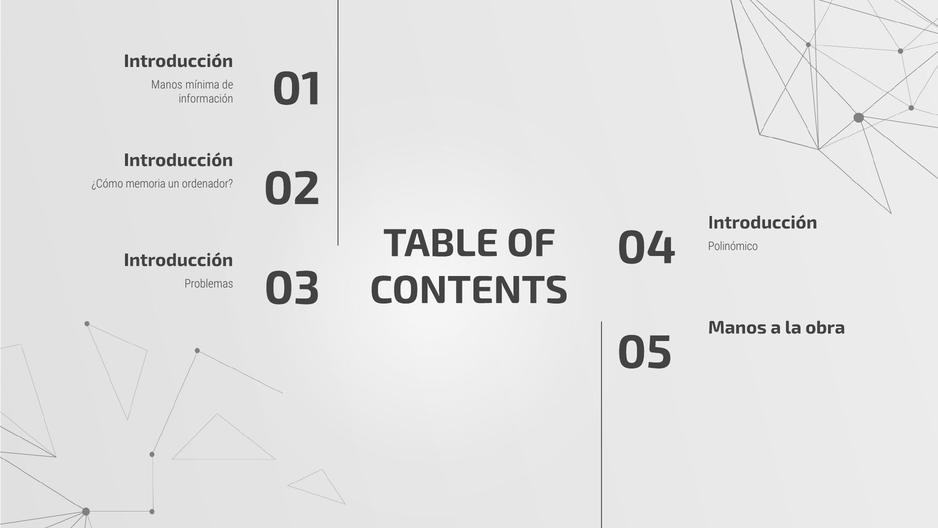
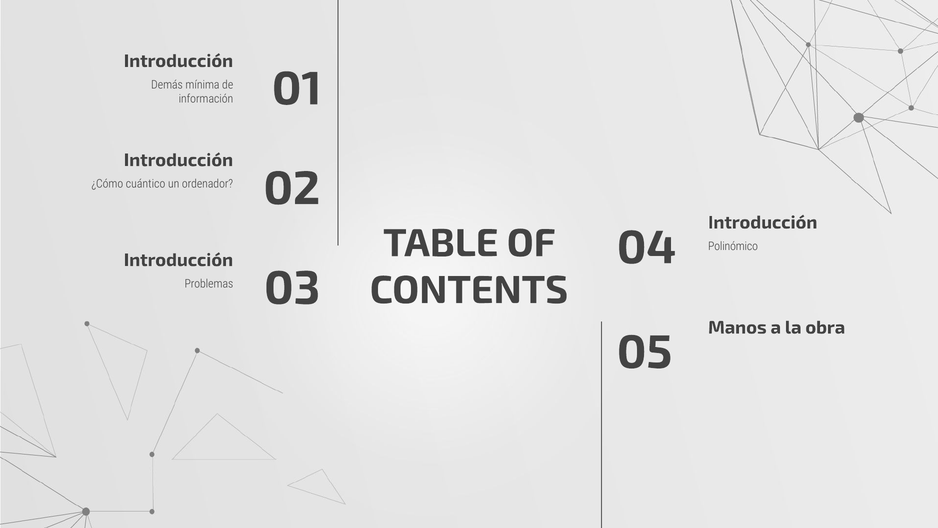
Manos at (167, 85): Manos -> Demás
memoria: memoria -> cuántico
